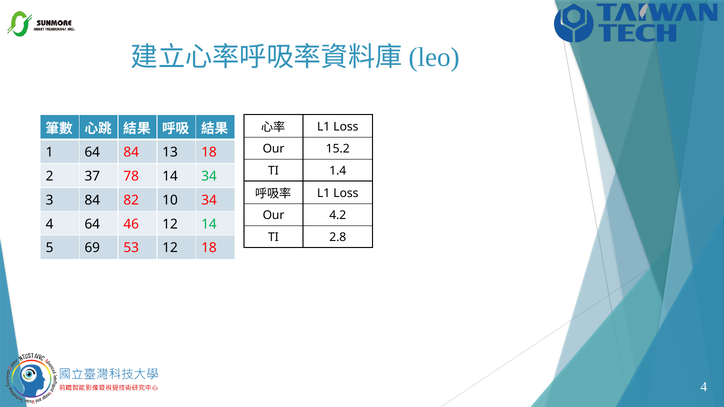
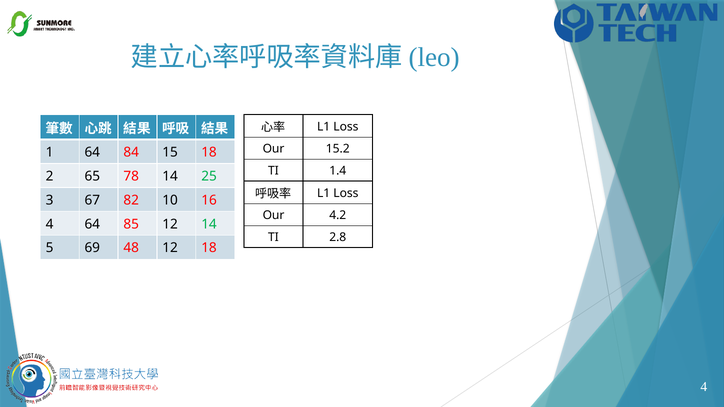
13: 13 -> 15
37: 37 -> 65
14 34: 34 -> 25
3 84: 84 -> 67
10 34: 34 -> 16
46: 46 -> 85
53: 53 -> 48
